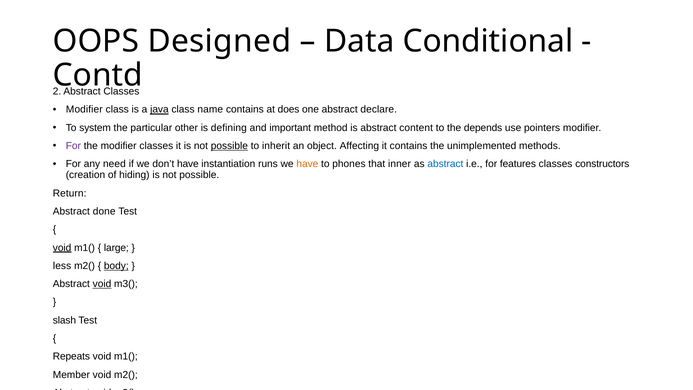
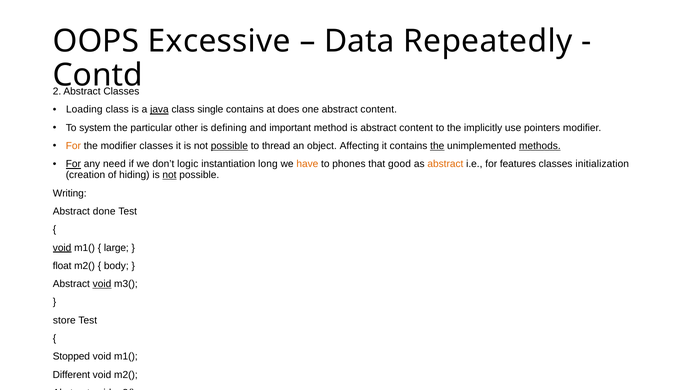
Designed: Designed -> Excessive
Conditional: Conditional -> Repeatedly
Modifier at (84, 110): Modifier -> Loading
name: name -> single
one abstract declare: declare -> content
depends: depends -> implicitly
For at (73, 146) colour: purple -> orange
inherit: inherit -> thread
the at (437, 146) underline: none -> present
methods underline: none -> present
For at (73, 164) underline: none -> present
don’t have: have -> logic
runs: runs -> long
inner: inner -> good
abstract at (445, 164) colour: blue -> orange
constructors: constructors -> initialization
not at (170, 175) underline: none -> present
Return: Return -> Writing
less: less -> float
body underline: present -> none
slash: slash -> store
Repeats: Repeats -> Stopped
Member: Member -> Different
